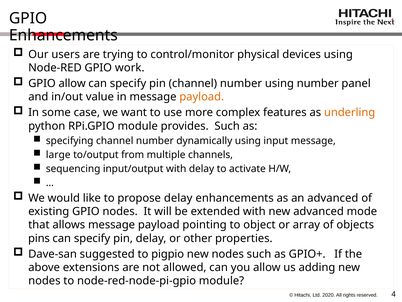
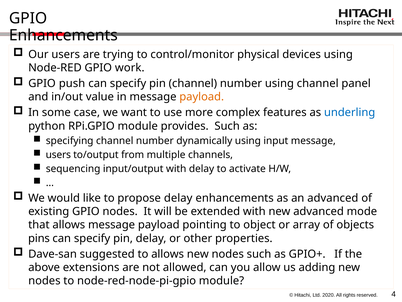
GPIO allow: allow -> push
using number: number -> channel
underling colour: orange -> blue
large at (58, 155): large -> users
to pigpio: pigpio -> allows
